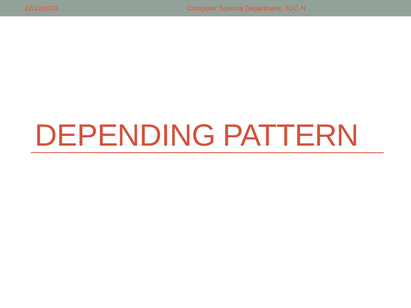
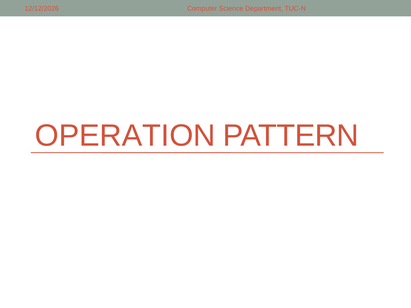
DEPENDING: DEPENDING -> OPERATION
